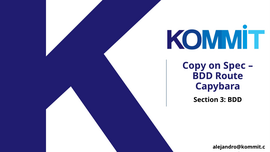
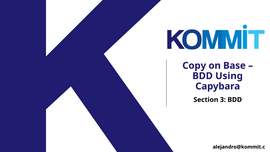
Spec: Spec -> Base
Route: Route -> Using
